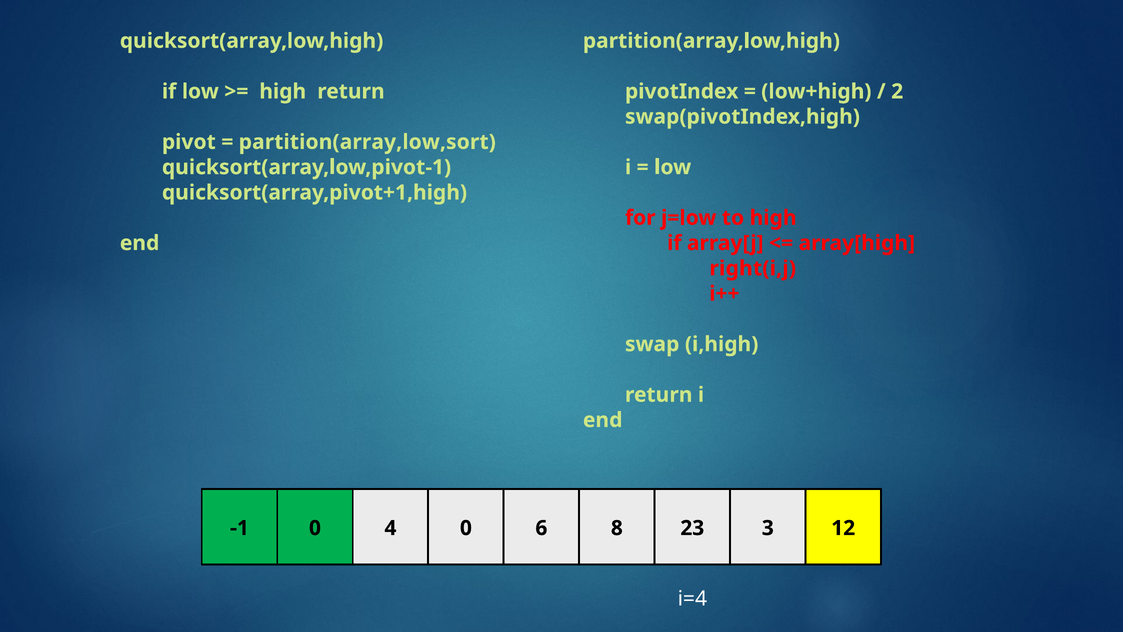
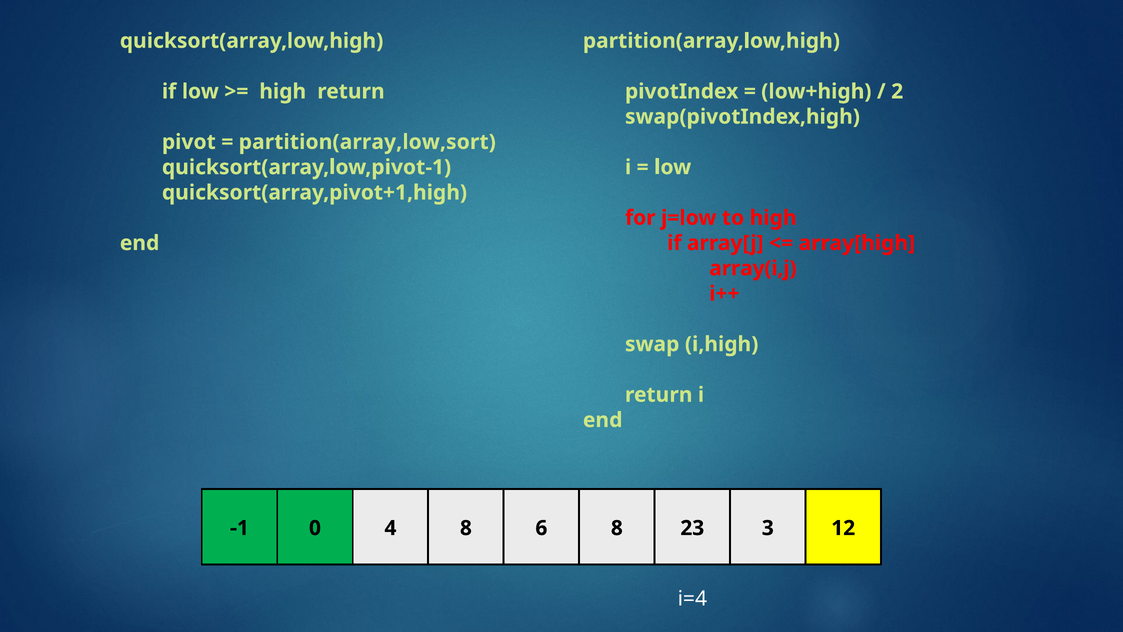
right(i,j: right(i,j -> array(i,j
4 0: 0 -> 8
